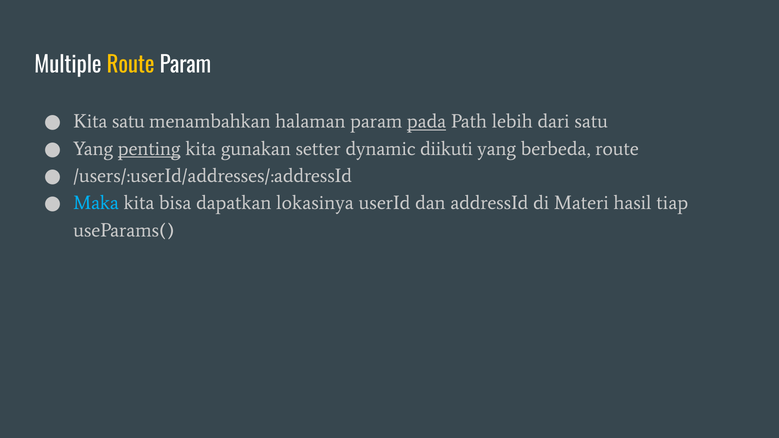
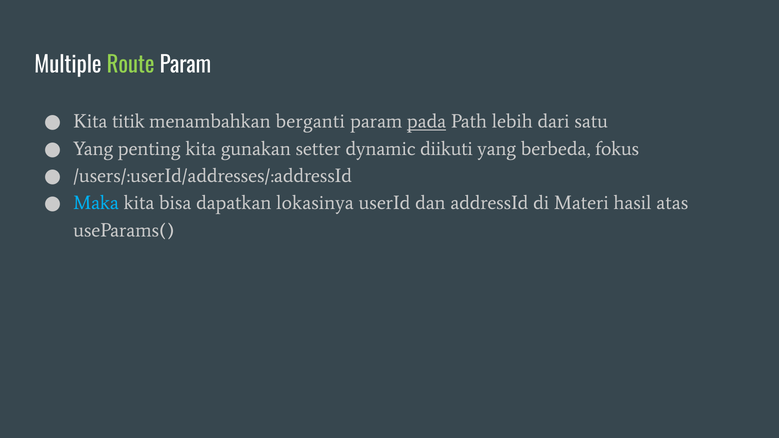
Route at (131, 65) colour: yellow -> light green
Kita satu: satu -> titik
halaman: halaman -> berganti
penting underline: present -> none
berbeda route: route -> fokus
tiap: tiap -> atas
